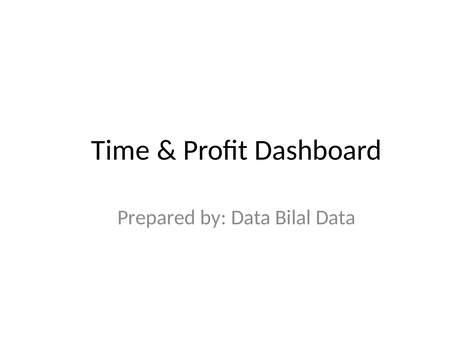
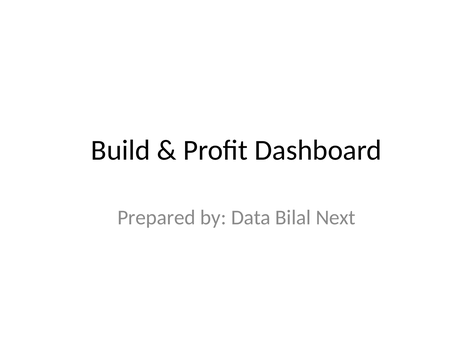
Time: Time -> Build
Bilal Data: Data -> Next
